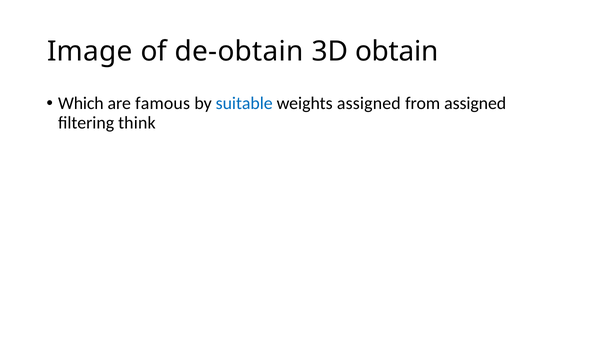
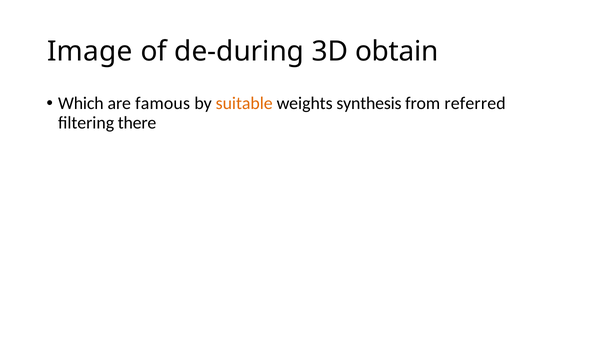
de-obtain: de-obtain -> de-during
suitable colour: blue -> orange
weights assigned: assigned -> synthesis
from assigned: assigned -> referred
think: think -> there
